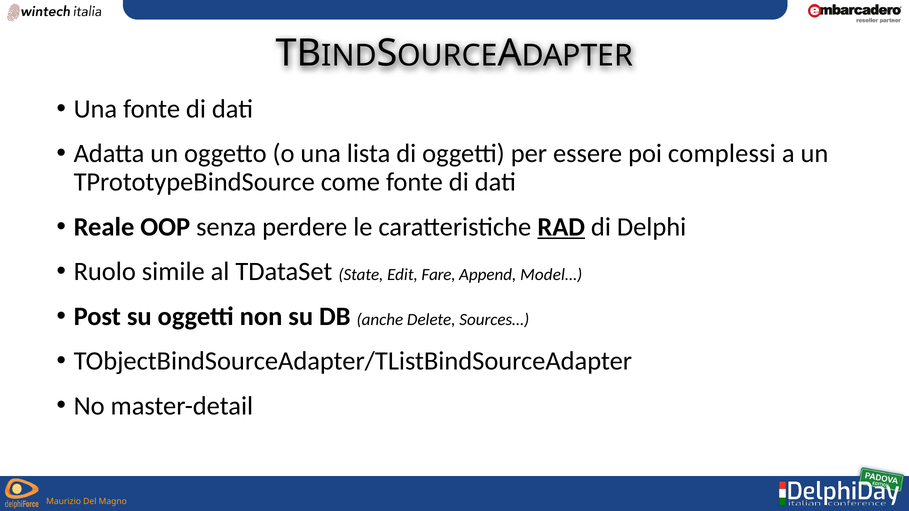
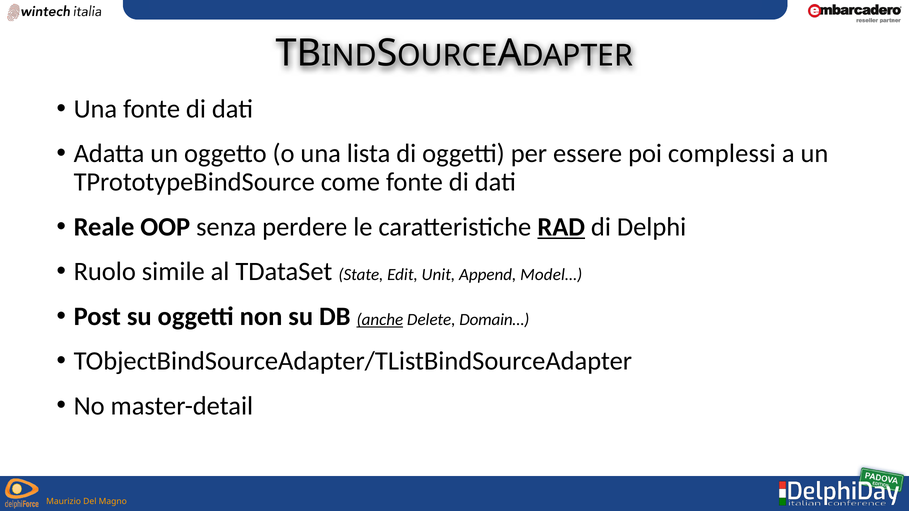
Fare: Fare -> Unit
anche underline: none -> present
Sources…: Sources… -> Domain…
